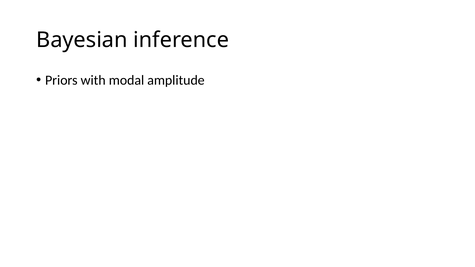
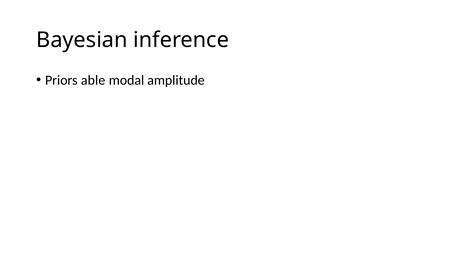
with: with -> able
